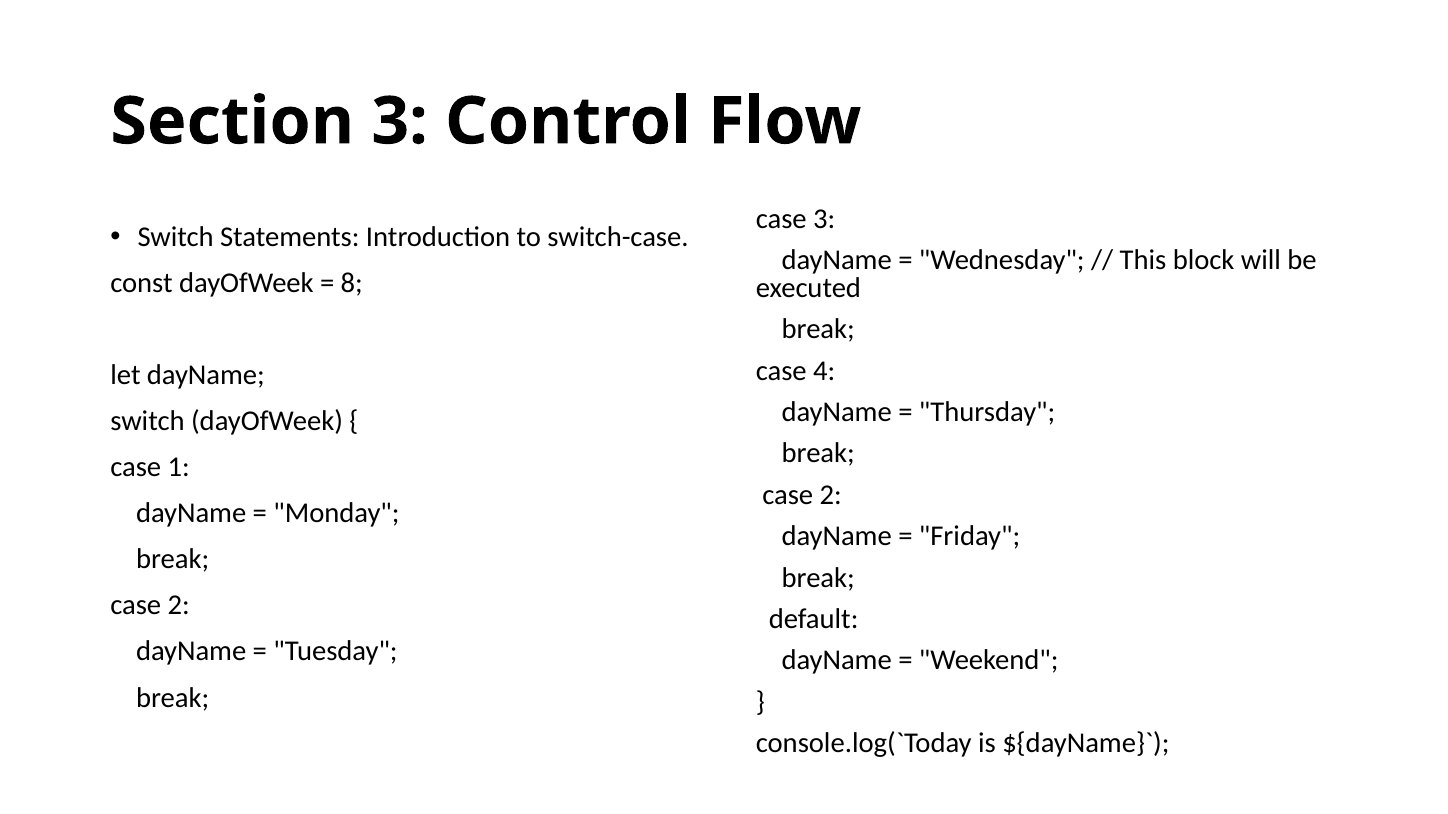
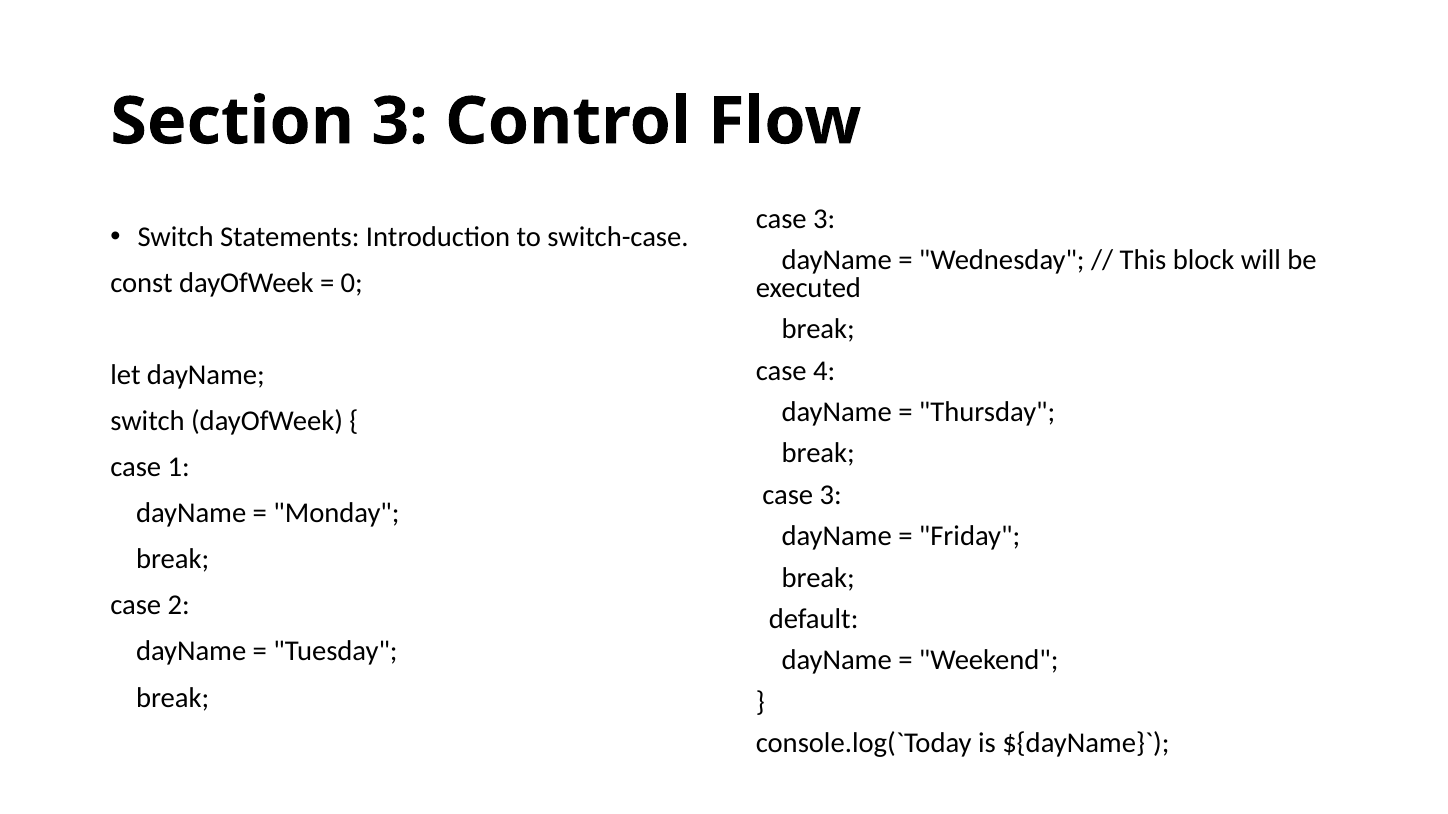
8: 8 -> 0
2 at (831, 495): 2 -> 3
